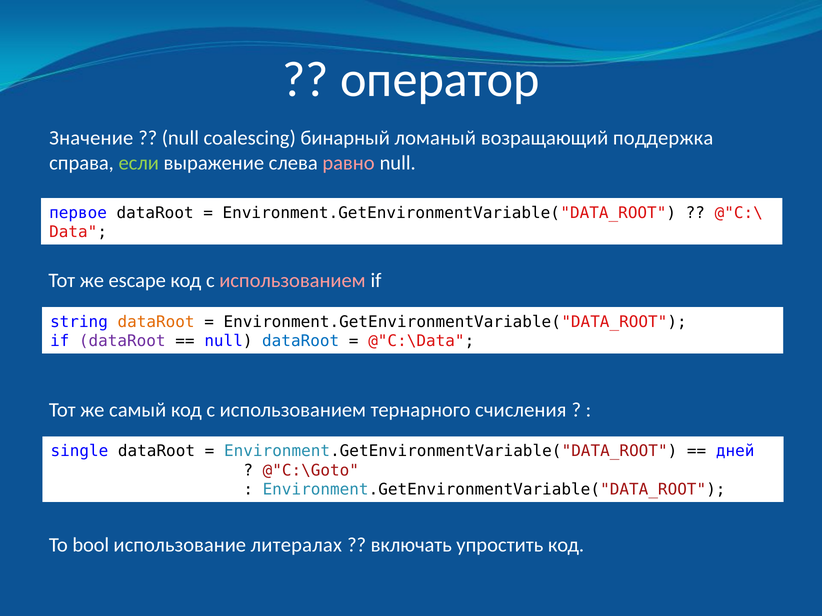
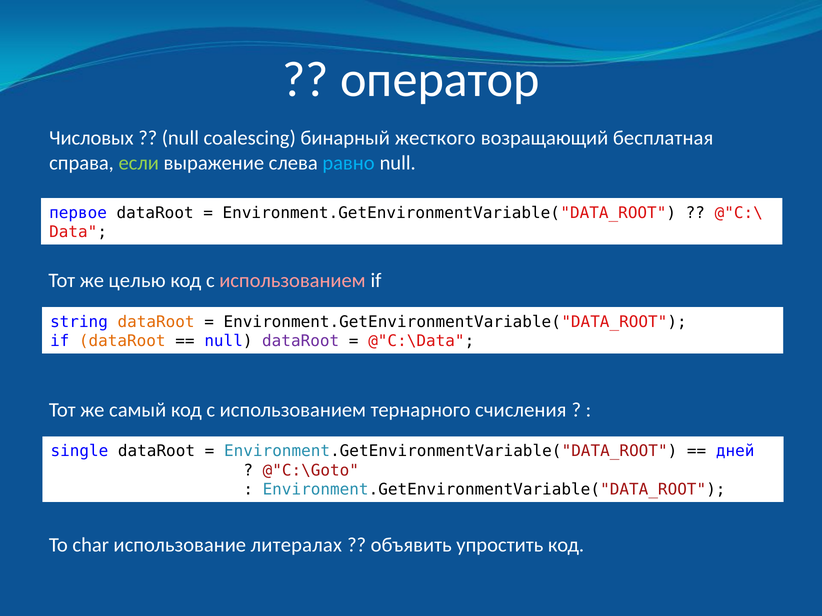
Значение: Значение -> Числовых
ломаный: ломаный -> жесткого
поддержка: поддержка -> бесплатная
равно colour: pink -> light blue
escape: escape -> целью
dataRoot at (122, 341) colour: purple -> orange
dataRoot at (301, 341) colour: blue -> purple
bool: bool -> char
включать: включать -> объявить
